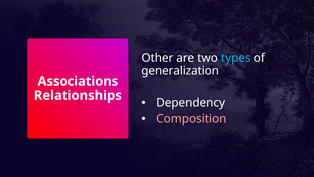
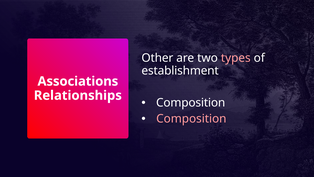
types colour: light blue -> pink
generalization: generalization -> establishment
Dependency at (191, 103): Dependency -> Composition
